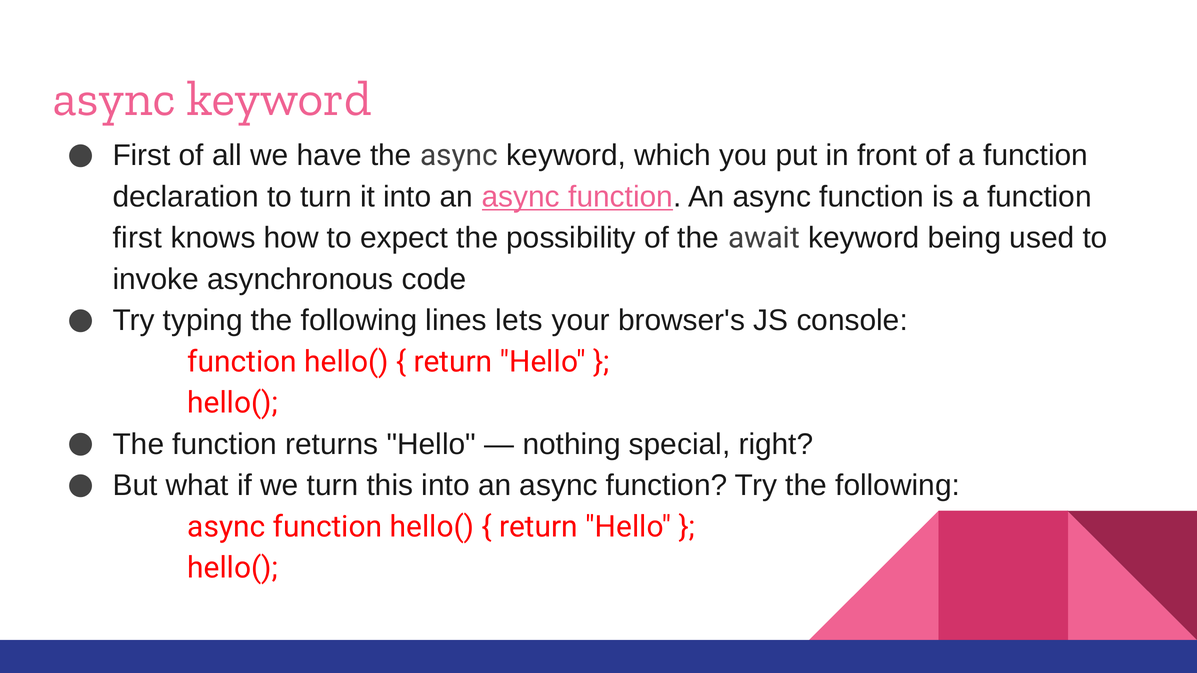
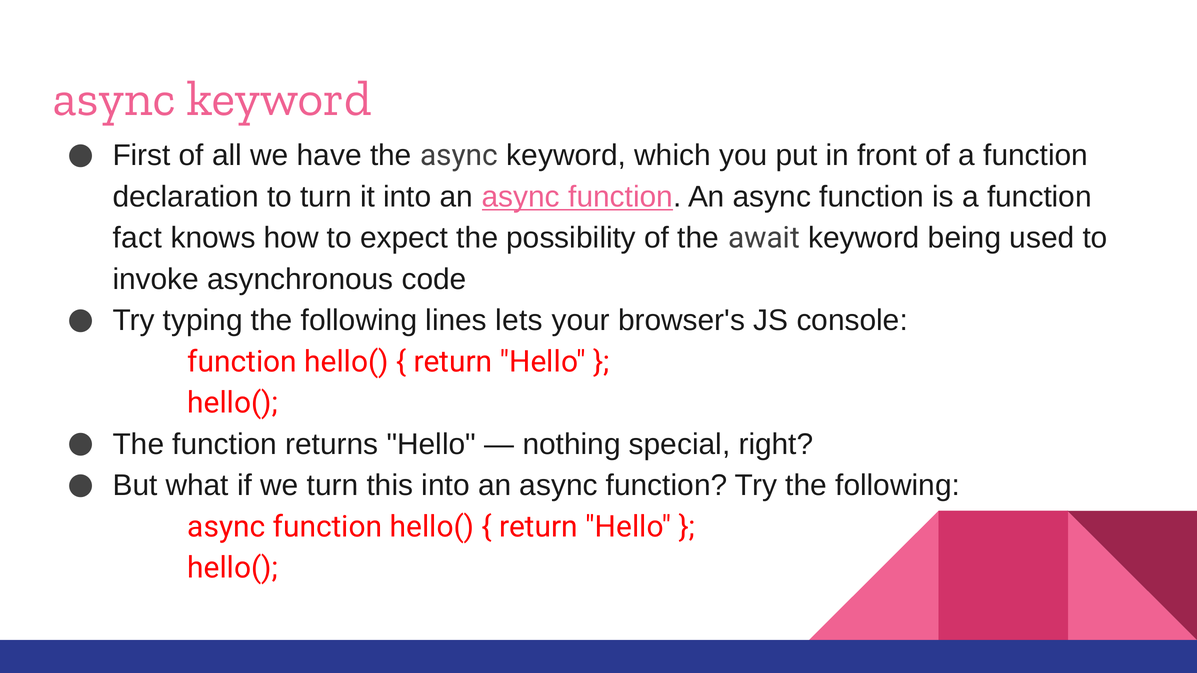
first at (137, 238): first -> fact
